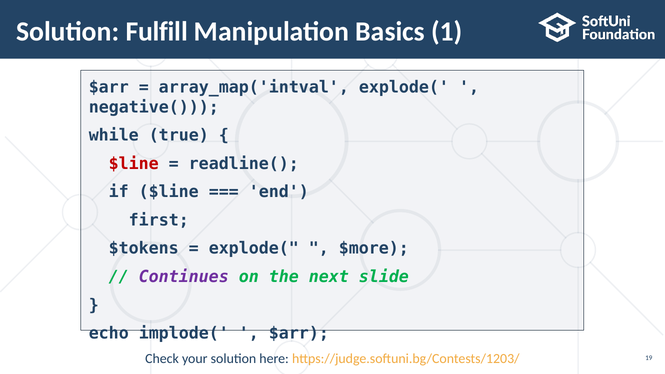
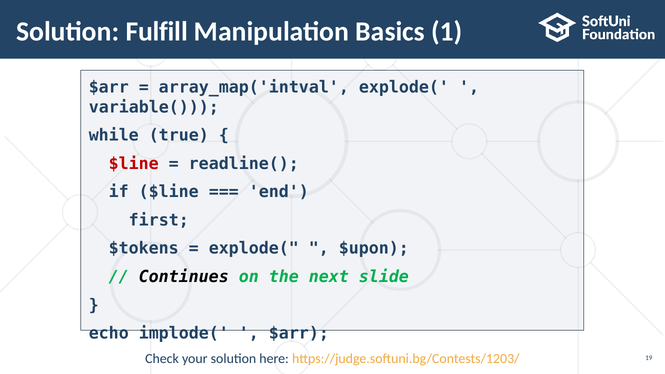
negative(: negative( -> variable(
$more: $more -> $upon
Continues colour: purple -> black
